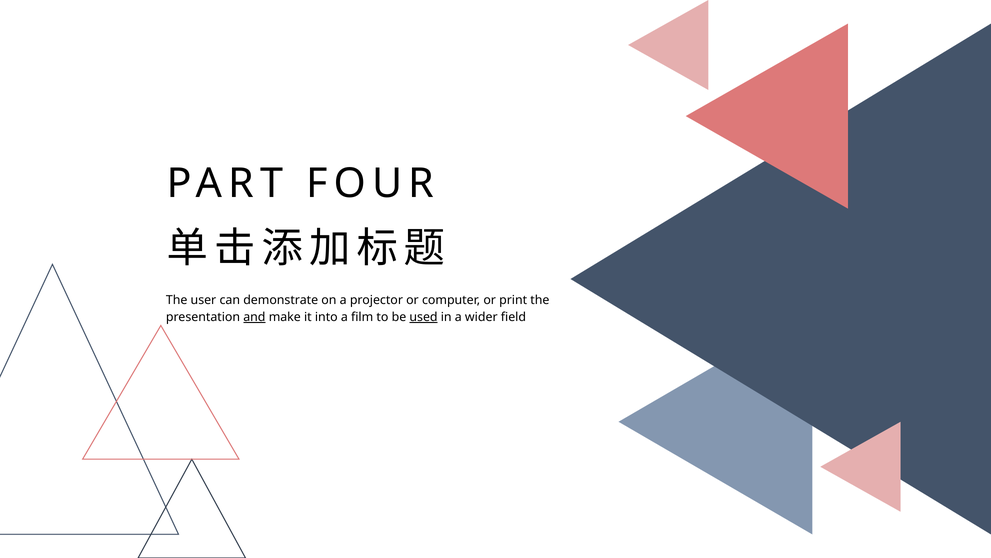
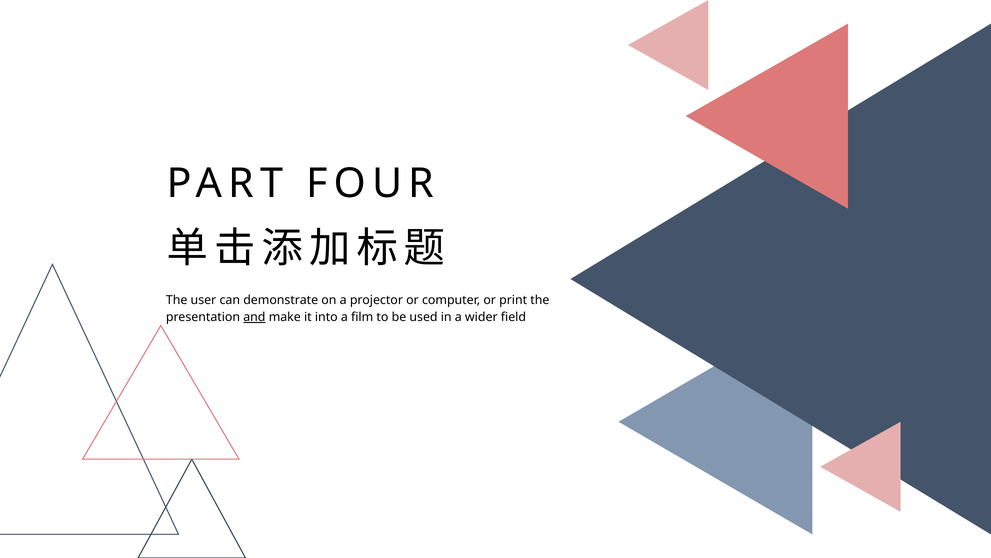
used underline: present -> none
